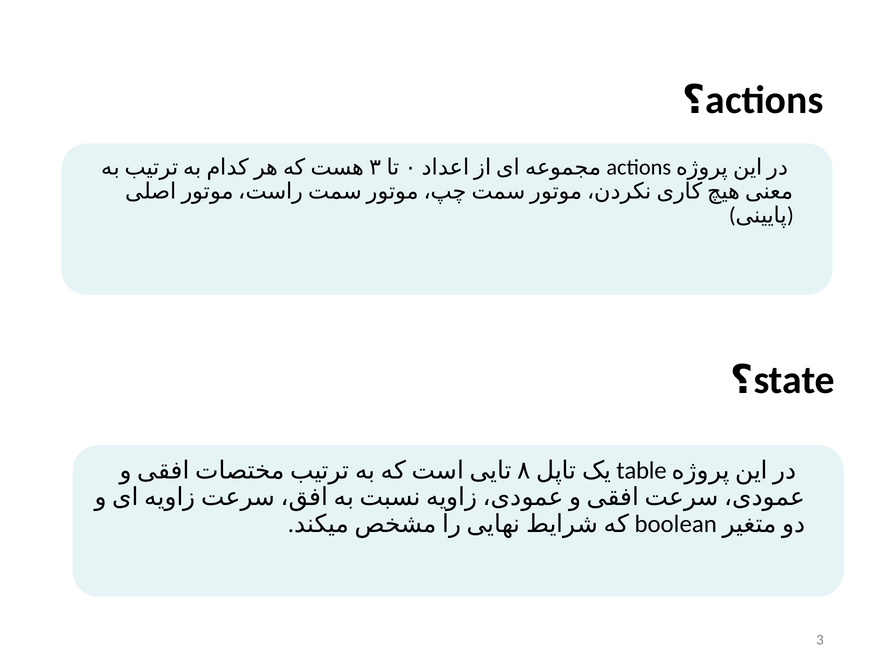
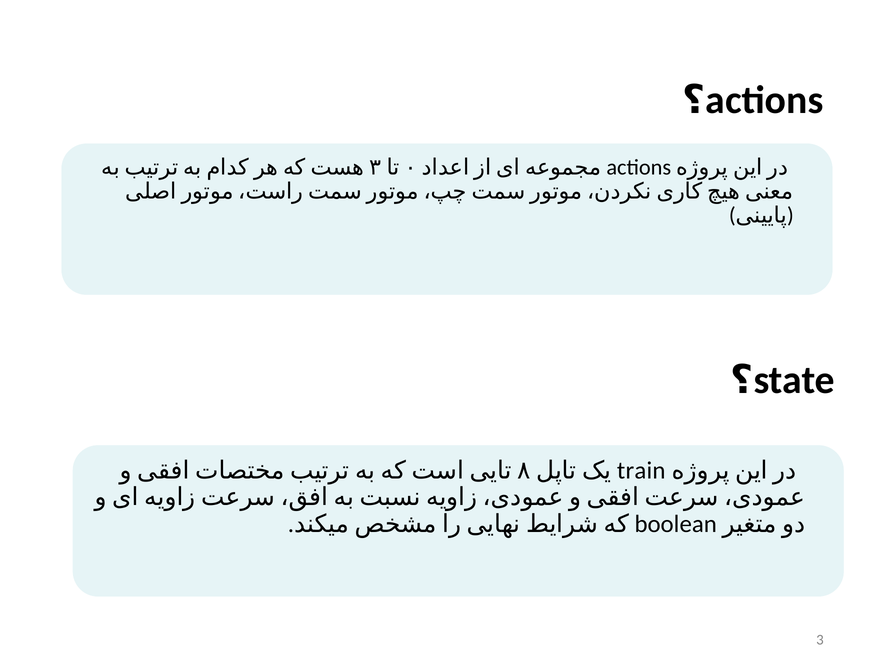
table: table -> train
